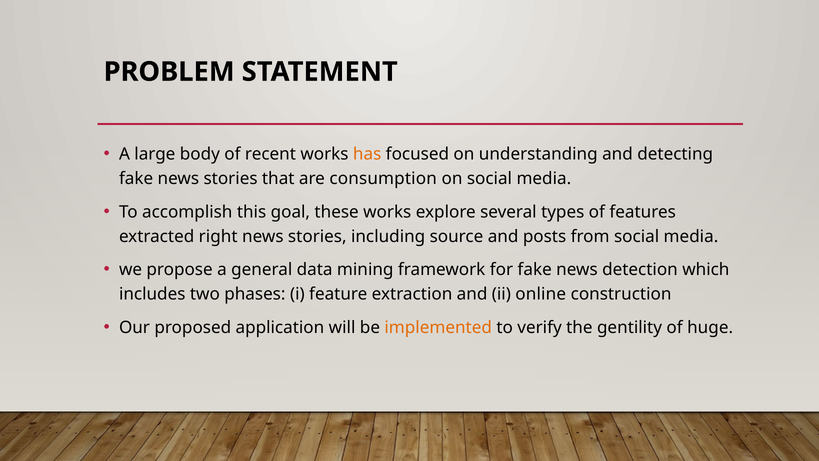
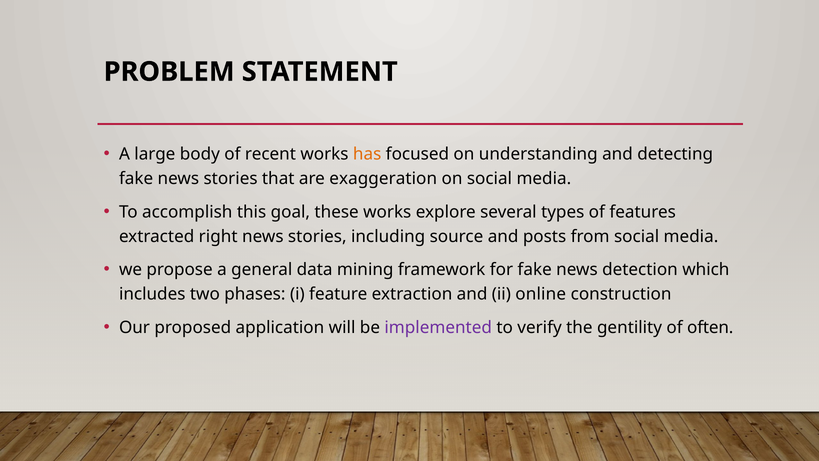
consumption: consumption -> exaggeration
implemented colour: orange -> purple
huge: huge -> often
